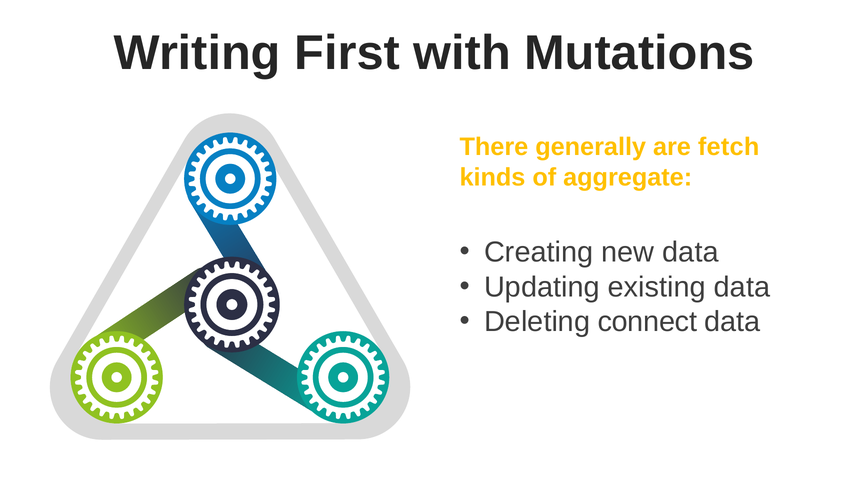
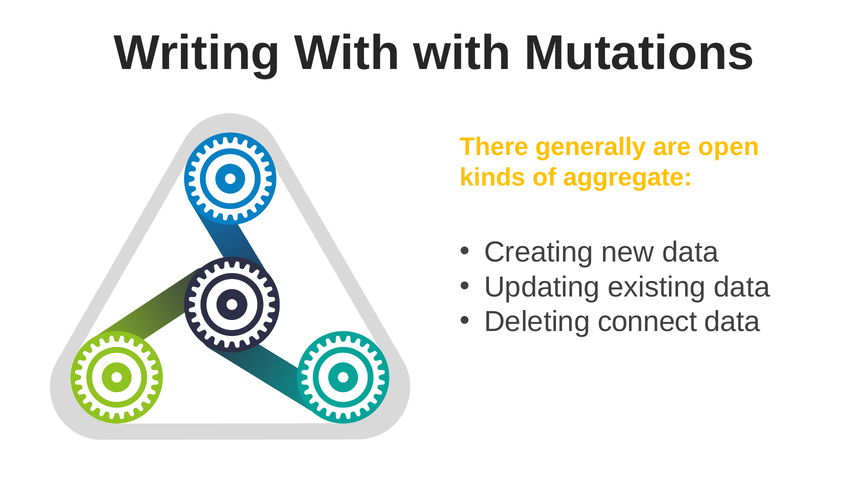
Writing First: First -> With
fetch: fetch -> open
